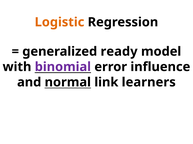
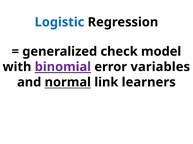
Logistic colour: orange -> blue
ready: ready -> check
influence: influence -> variables
